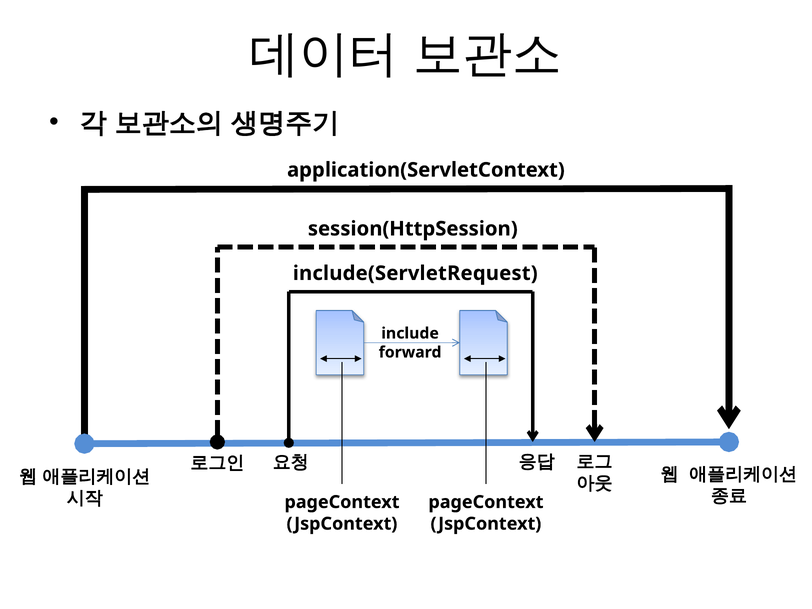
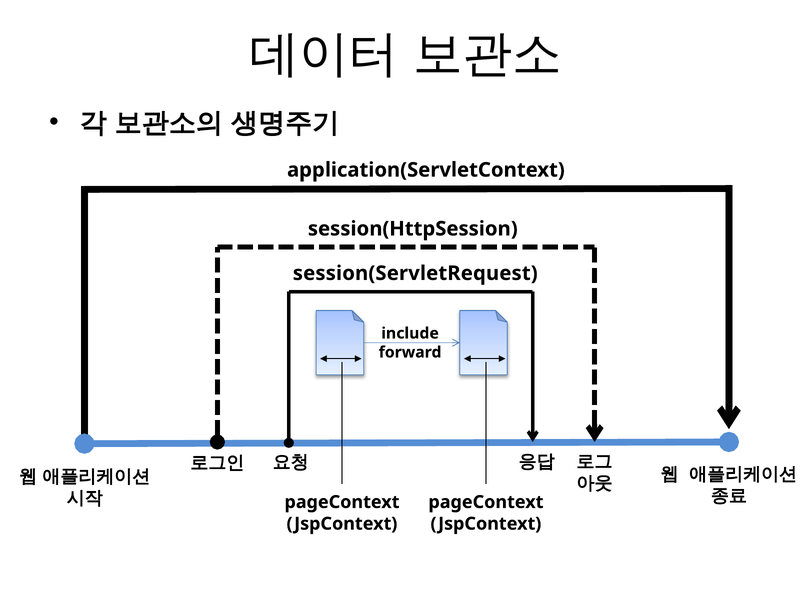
include(ServletRequest: include(ServletRequest -> session(ServletRequest
